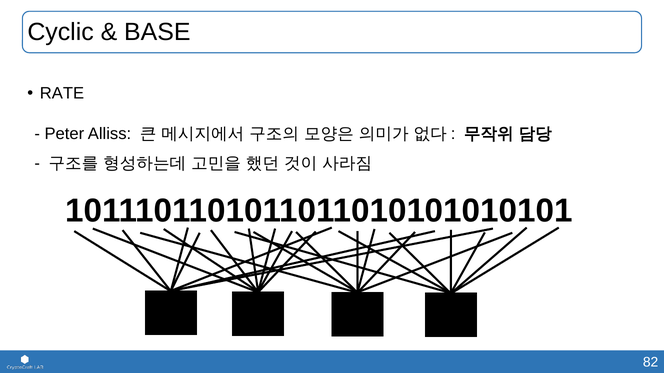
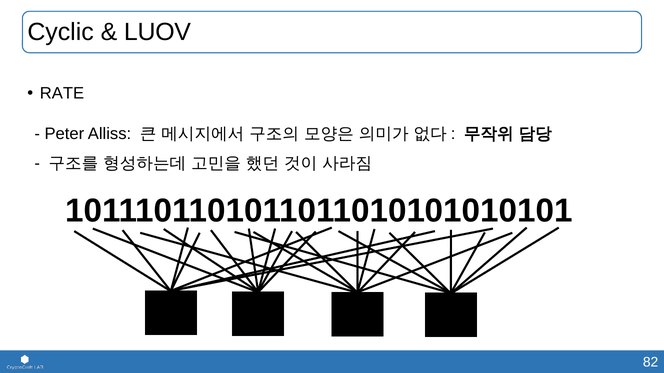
BASE: BASE -> LUOV
